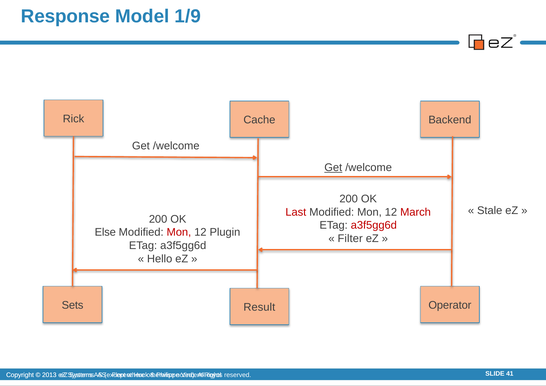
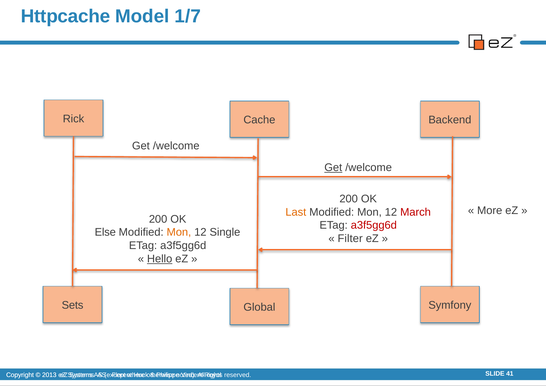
Response: Response -> Httpcache
1/9: 1/9 -> 1/7
Stale: Stale -> More
Last colour: red -> orange
Mon at (179, 233) colour: red -> orange
Plugin: Plugin -> Single
Hello underline: none -> present
Operator: Operator -> Symfony
Result: Result -> Global
